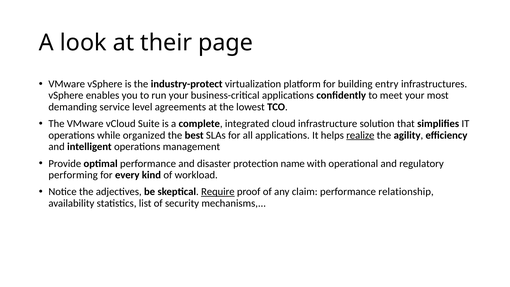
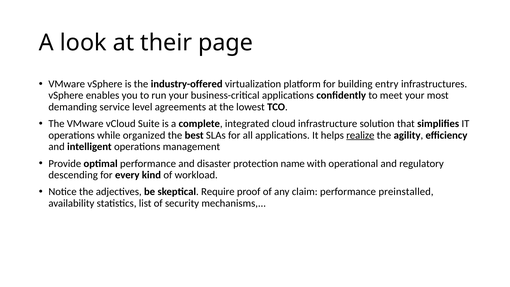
industry-protect: industry-protect -> industry-offered
performing: performing -> descending
Require underline: present -> none
relationship: relationship -> preinstalled
